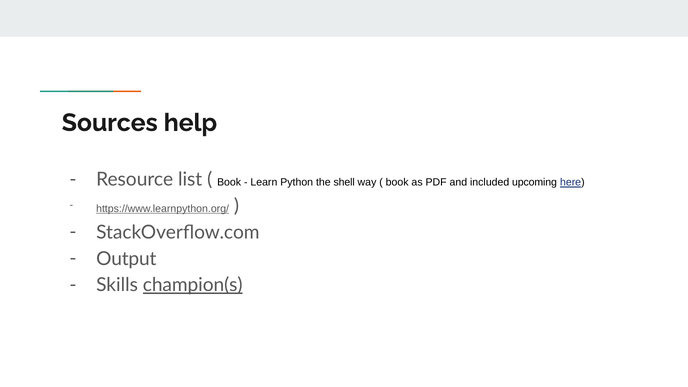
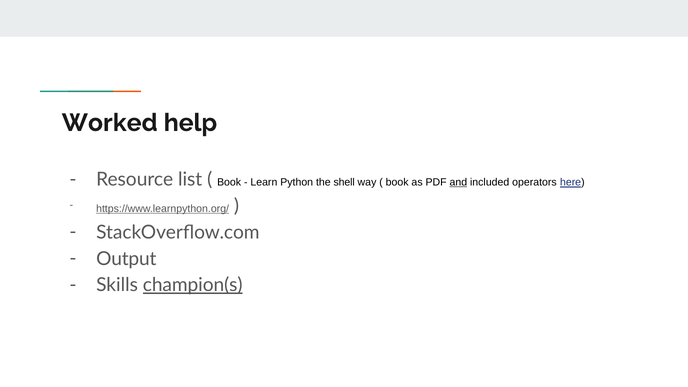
Sources: Sources -> Worked
and underline: none -> present
upcoming: upcoming -> operators
